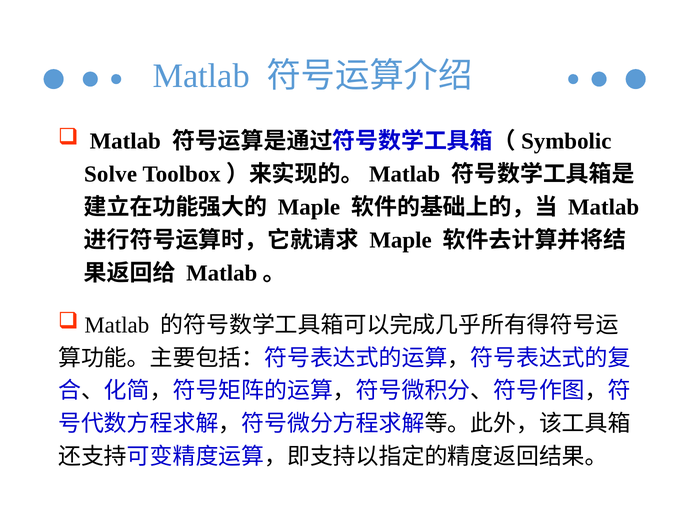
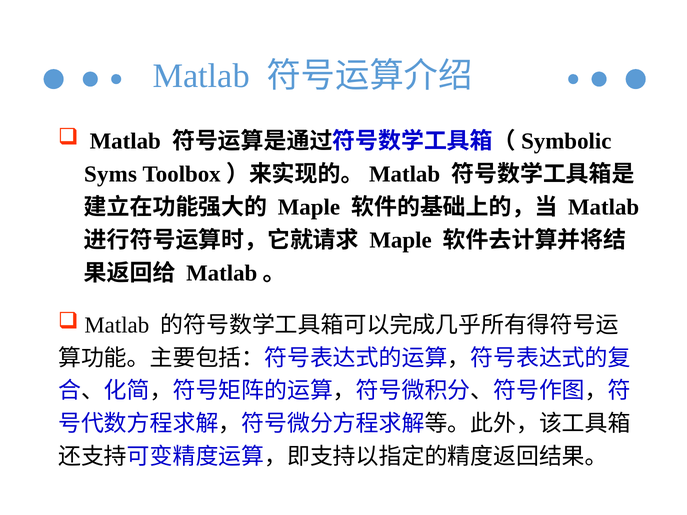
Solve: Solve -> Syms
